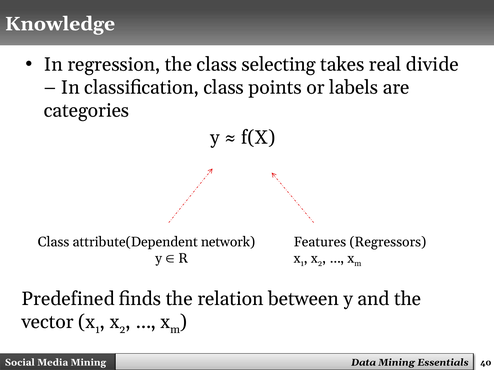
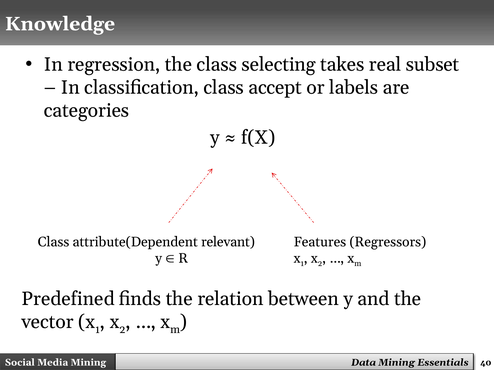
divide: divide -> subset
points: points -> accept
network: network -> relevant
